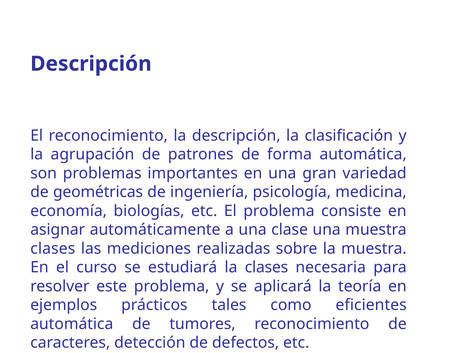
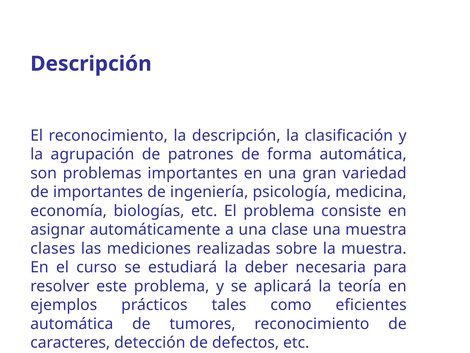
de geométricas: geométricas -> importantes
la clases: clases -> deber
